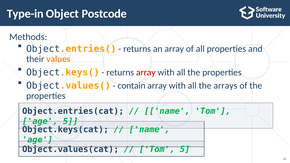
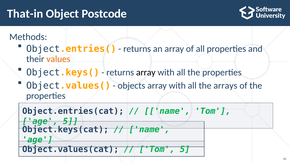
Type-in: Type-in -> That-in
array at (146, 72) colour: red -> black
contain: contain -> objects
